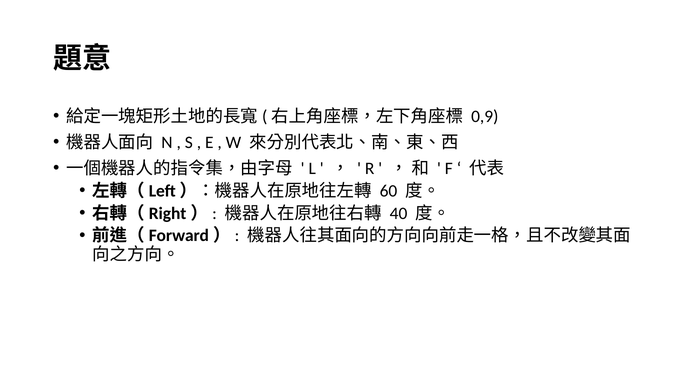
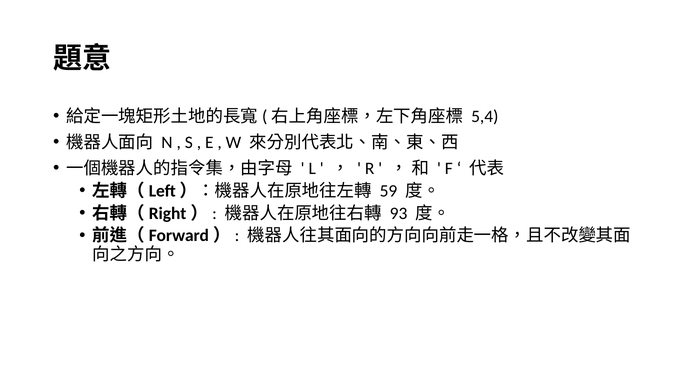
0,9: 0,9 -> 5,4
60: 60 -> 59
40: 40 -> 93
